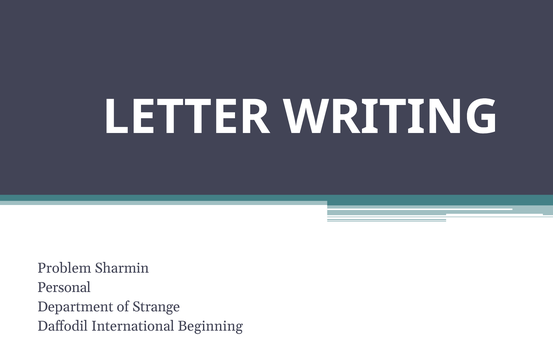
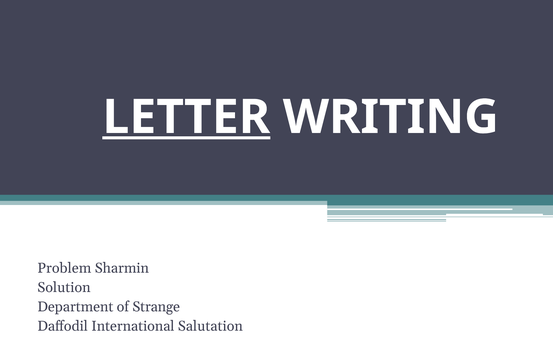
LETTER underline: none -> present
Personal: Personal -> Solution
Beginning: Beginning -> Salutation
